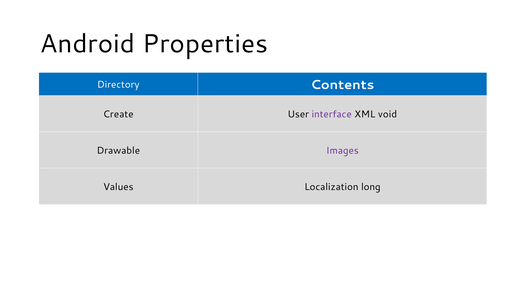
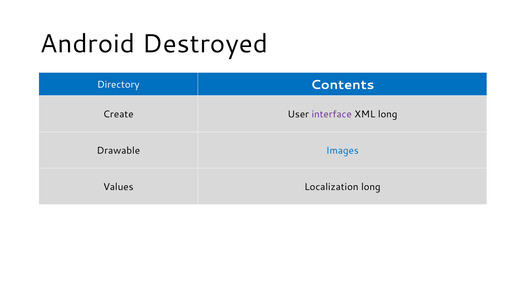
Properties: Properties -> Destroyed
XML void: void -> long
Images colour: purple -> blue
